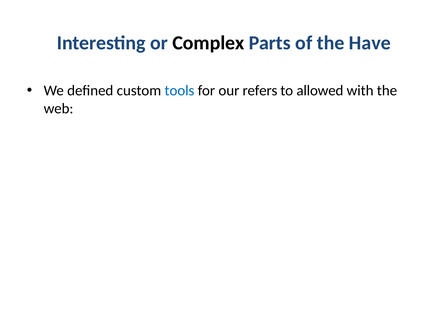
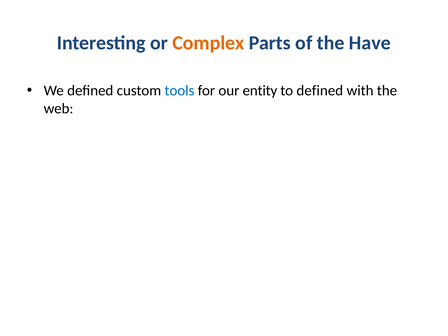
Complex colour: black -> orange
refers: refers -> entity
to allowed: allowed -> defined
